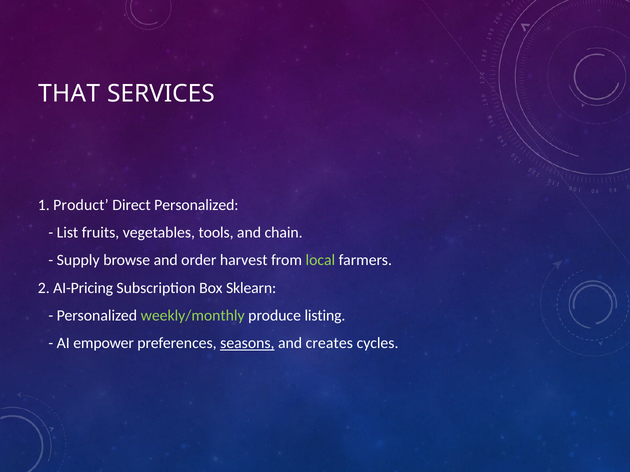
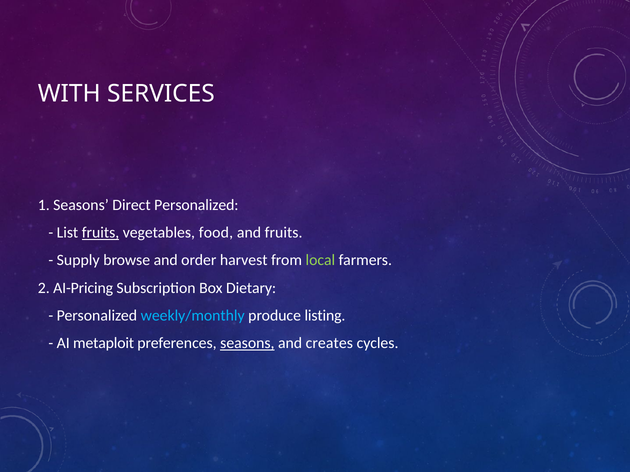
THAT: THAT -> WITH
1 Product: Product -> Seasons
fruits at (100, 233) underline: none -> present
tools: tools -> food
and chain: chain -> fruits
Sklearn: Sklearn -> Dietary
weekly/monthly colour: light green -> light blue
empower: empower -> metaploit
